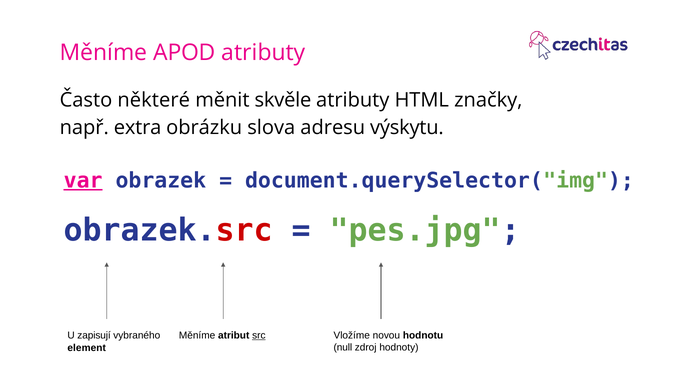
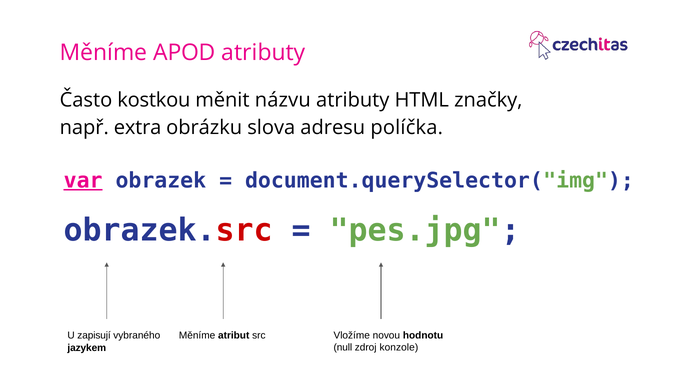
některé: některé -> kostkou
skvěle: skvěle -> názvu
výskytu: výskytu -> políčka
src underline: present -> none
element: element -> jazykem
hodnoty: hodnoty -> konzole
